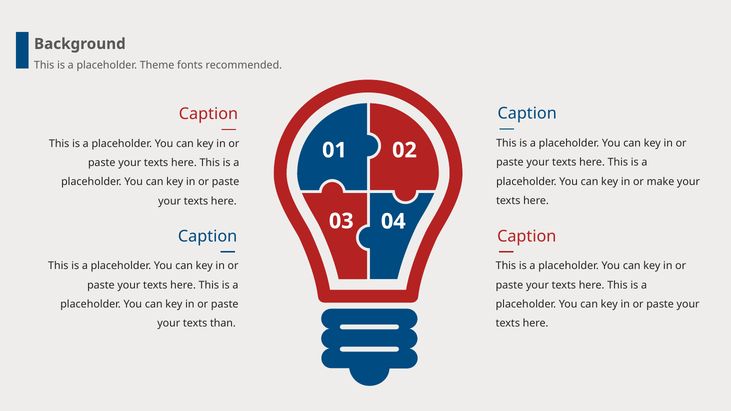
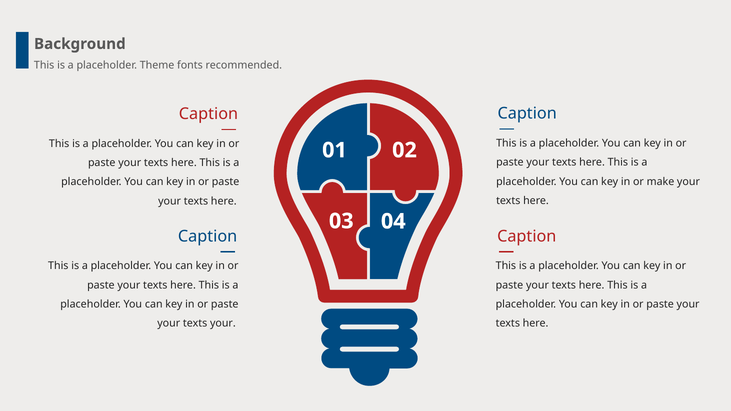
texts than: than -> your
